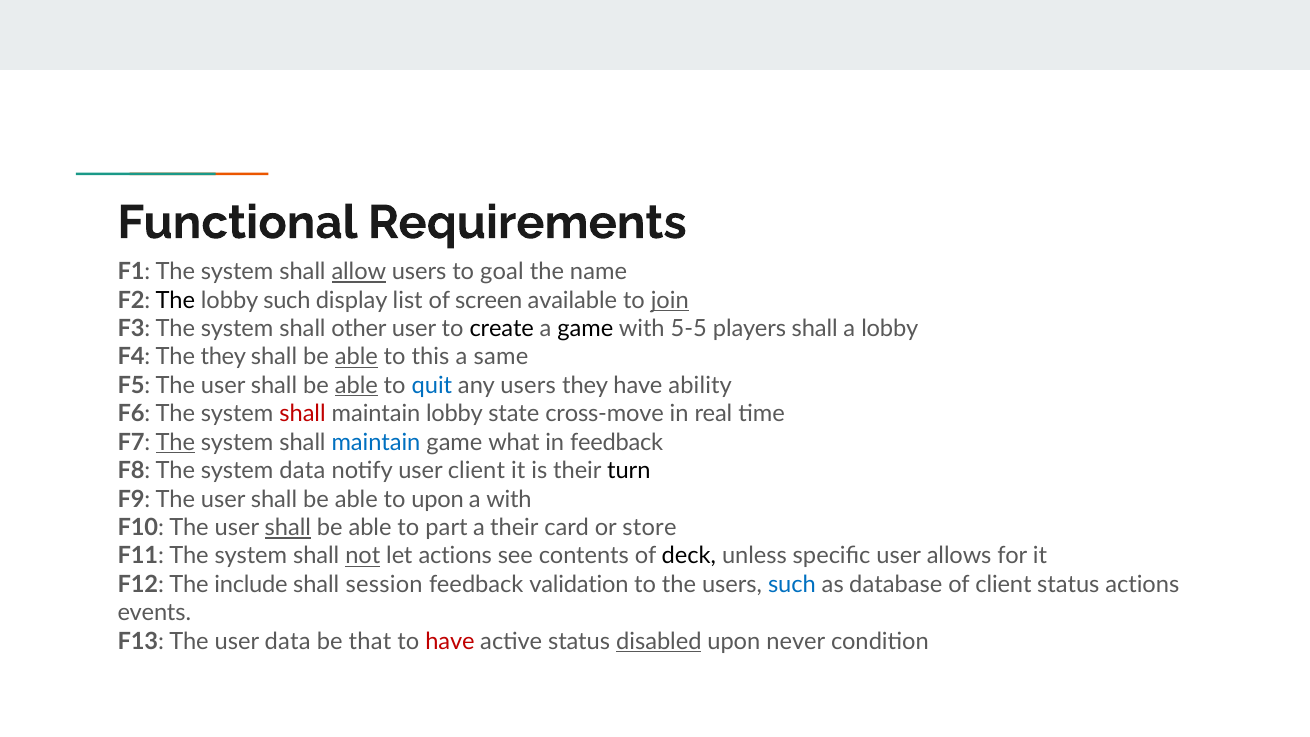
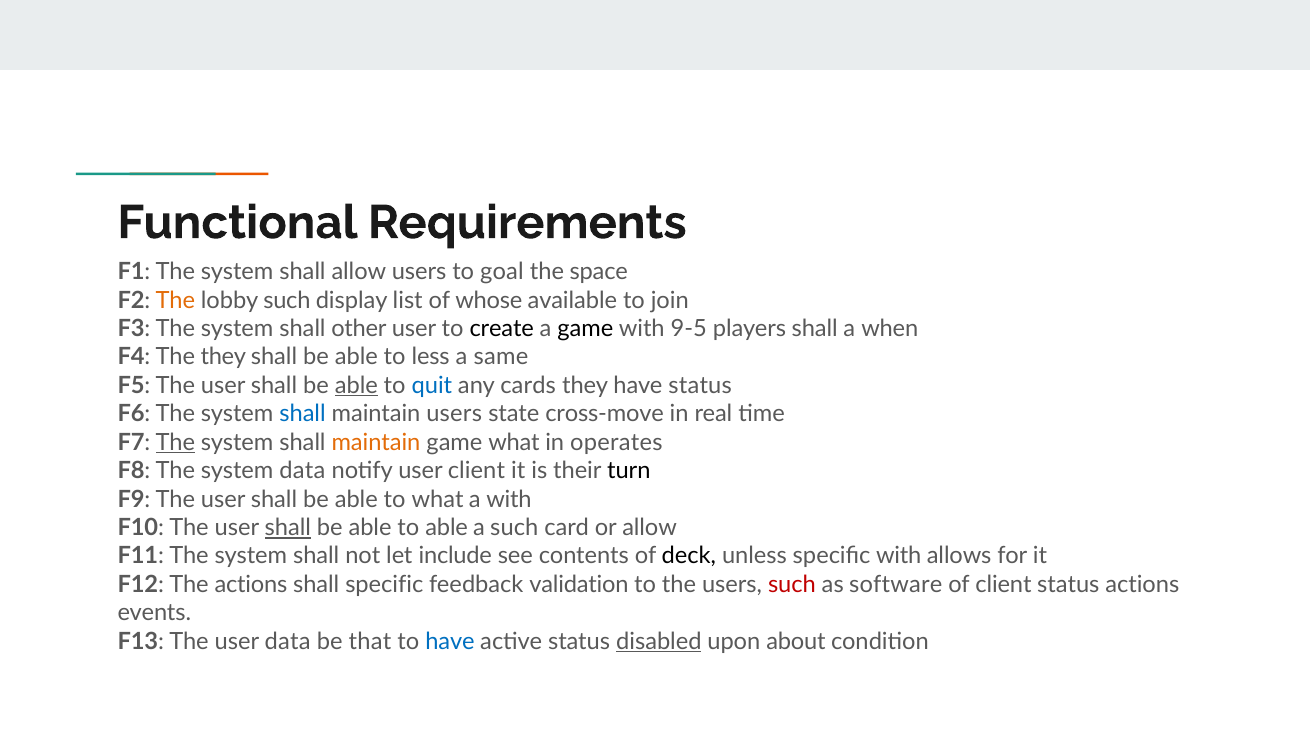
allow at (359, 272) underline: present -> none
name: name -> space
The at (175, 300) colour: black -> orange
screen: screen -> whose
join underline: present -> none
5-5: 5-5 -> 9-5
a lobby: lobby -> when
able at (356, 357) underline: present -> none
this: this -> less
any users: users -> cards
have ability: ability -> status
shall at (302, 414) colour: red -> blue
maintain lobby: lobby -> users
maintain at (376, 442) colour: blue -> orange
in feedback: feedback -> operates
to upon: upon -> what
to part: part -> able
a their: their -> such
or store: store -> allow
not underline: present -> none
let actions: actions -> include
specific user: user -> with
The include: include -> actions
shall session: session -> specific
such at (792, 584) colour: blue -> red
database: database -> software
have at (450, 641) colour: red -> blue
never: never -> about
